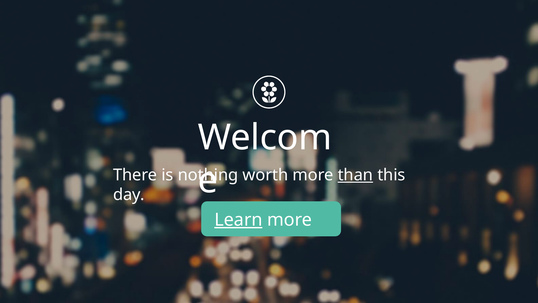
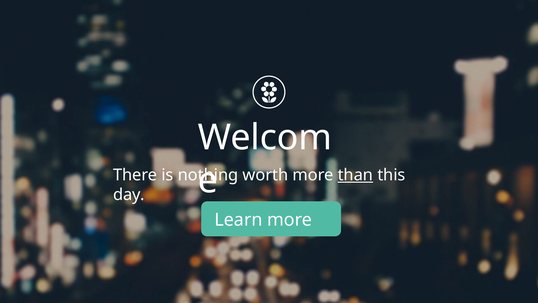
Learn underline: present -> none
